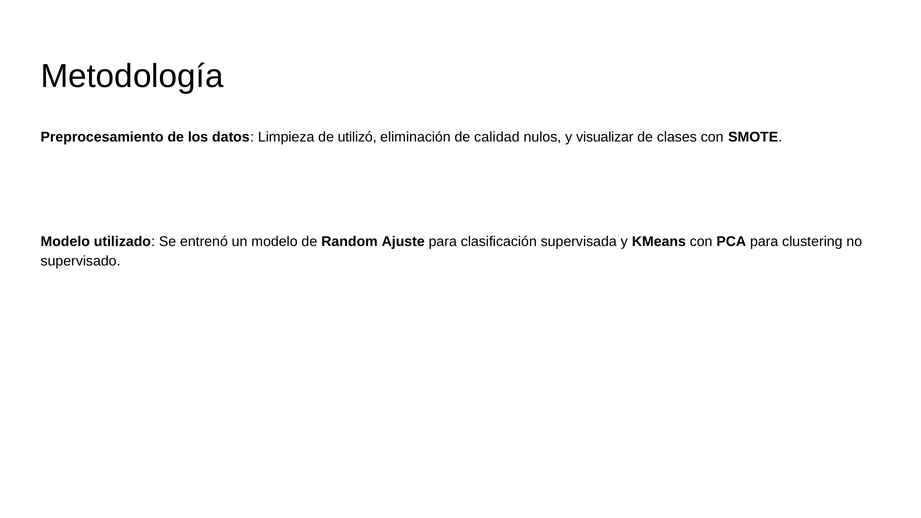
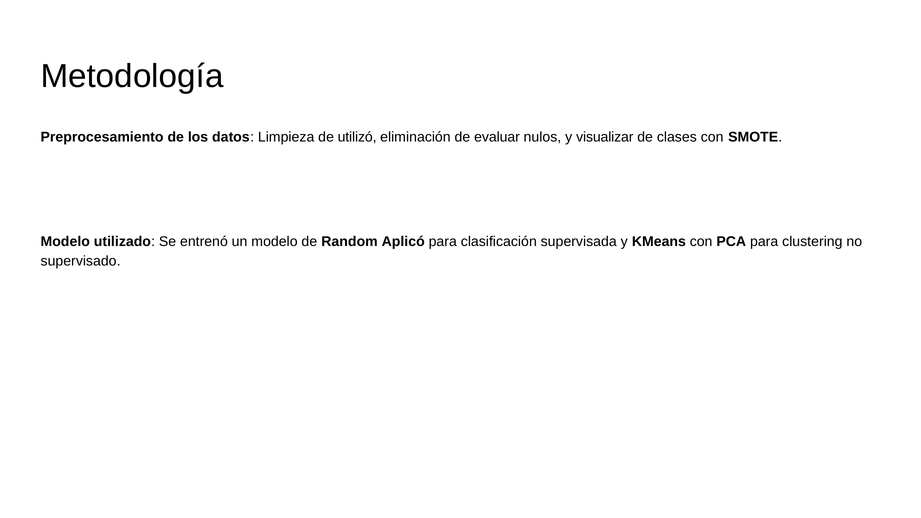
calidad: calidad -> evaluar
Ajuste: Ajuste -> Aplicó
